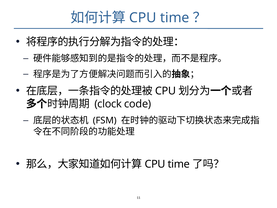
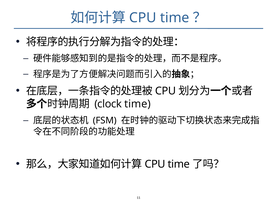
clock code: code -> time
